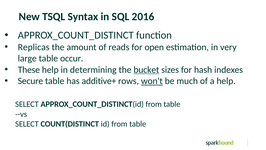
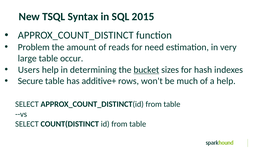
2016: 2016 -> 2015
Replicas: Replicas -> Problem
open: open -> need
These: These -> Users
won't underline: present -> none
